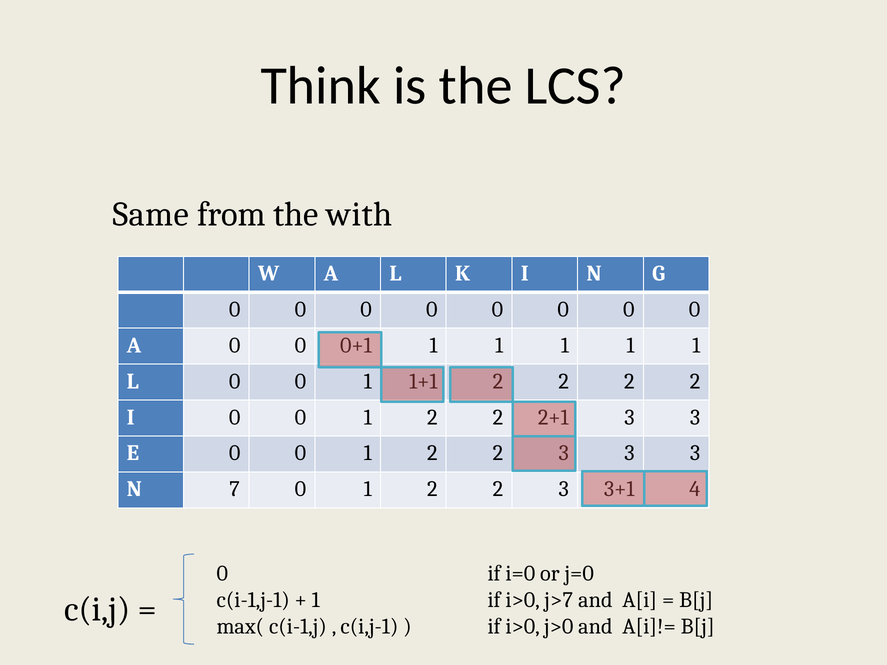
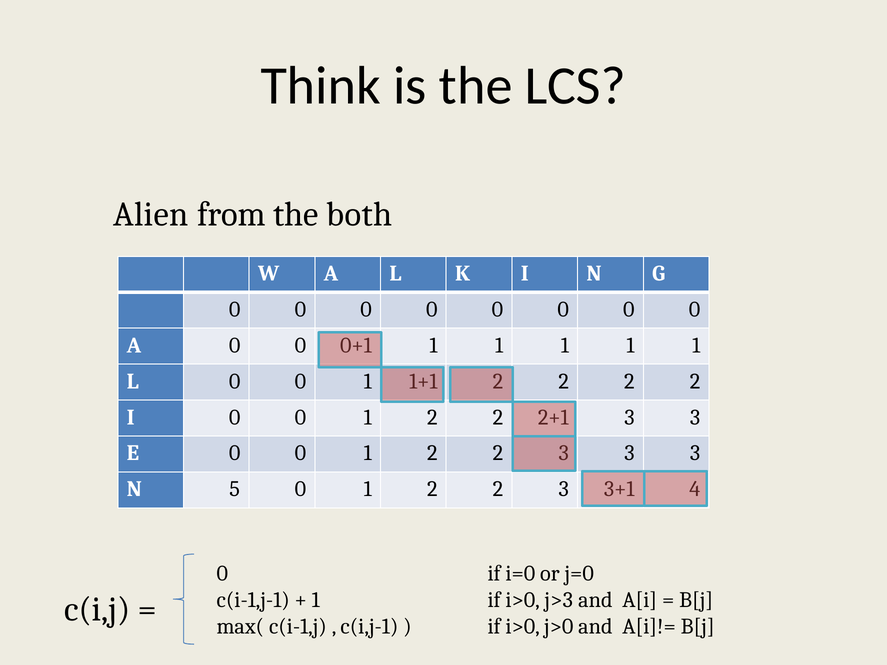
Same: Same -> Alien
with: with -> both
7: 7 -> 5
j>7: j>7 -> j>3
